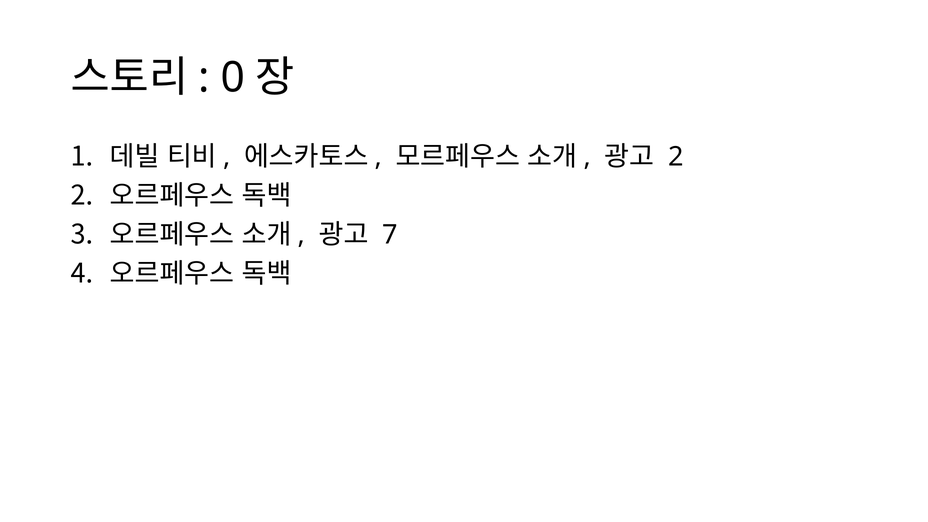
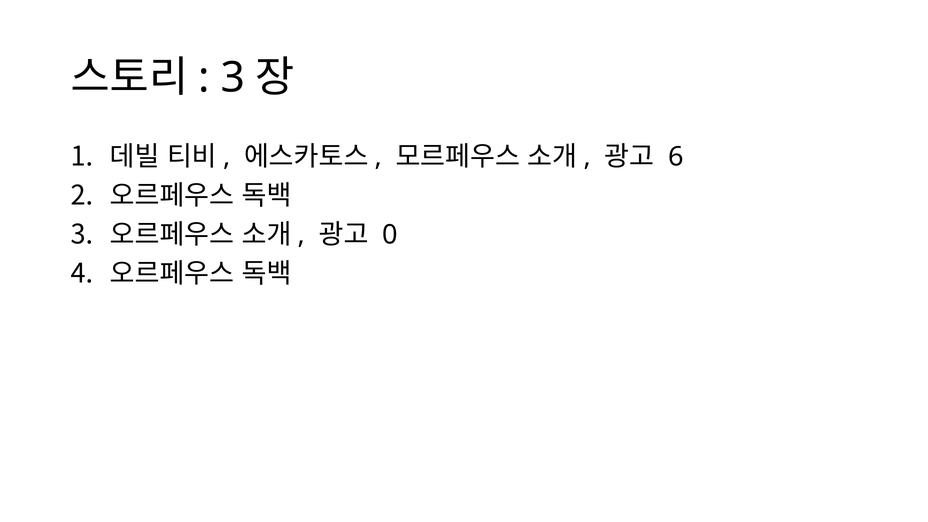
0 at (233, 78): 0 -> 3
2 at (676, 157): 2 -> 6
7: 7 -> 0
